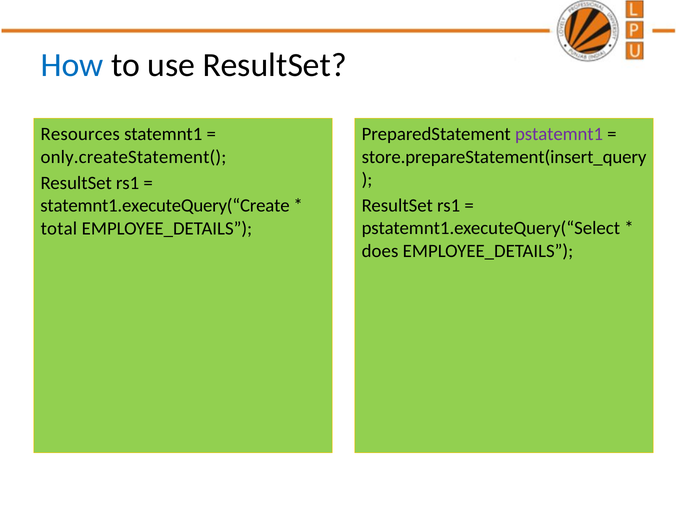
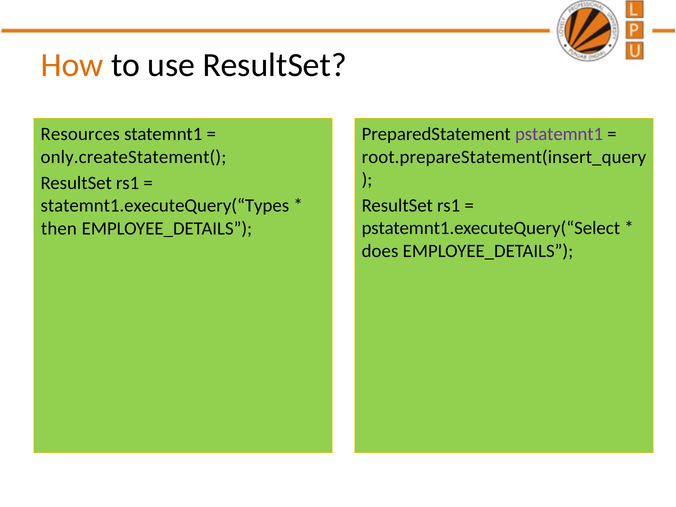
How colour: blue -> orange
store.prepareStatement(insert_query: store.prepareStatement(insert_query -> root.prepareStatement(insert_query
statemnt1.executeQuery(“Create: statemnt1.executeQuery(“Create -> statemnt1.executeQuery(“Types
total: total -> then
